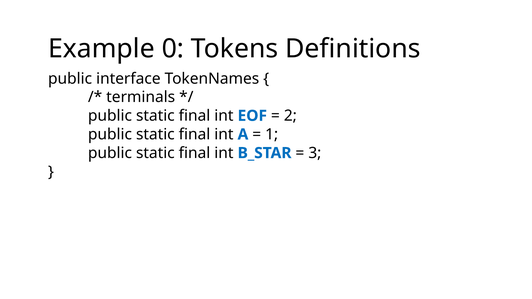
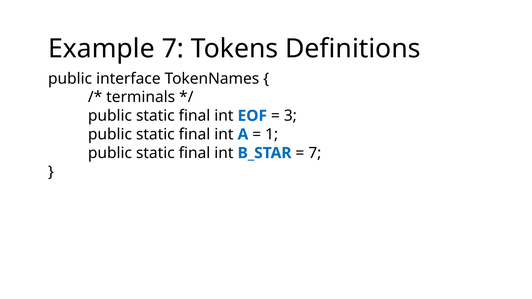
Example 0: 0 -> 7
2: 2 -> 3
3 at (315, 153): 3 -> 7
